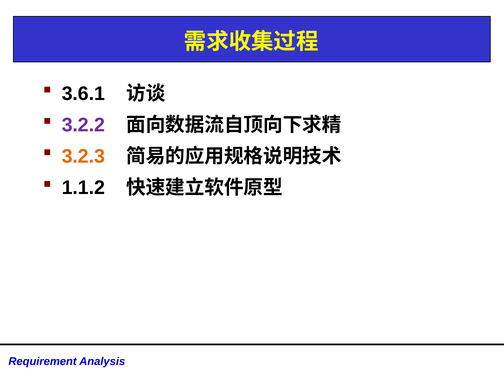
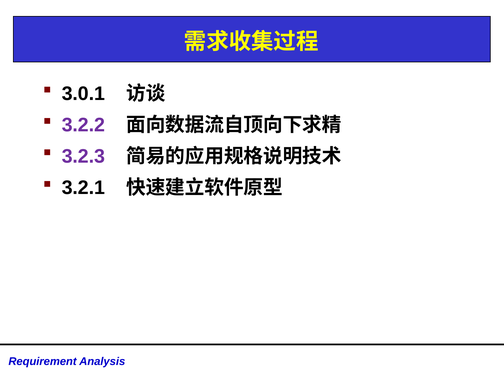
3.6.1: 3.6.1 -> 3.0.1
3.2.3 colour: orange -> purple
1.1.2: 1.1.2 -> 3.2.1
